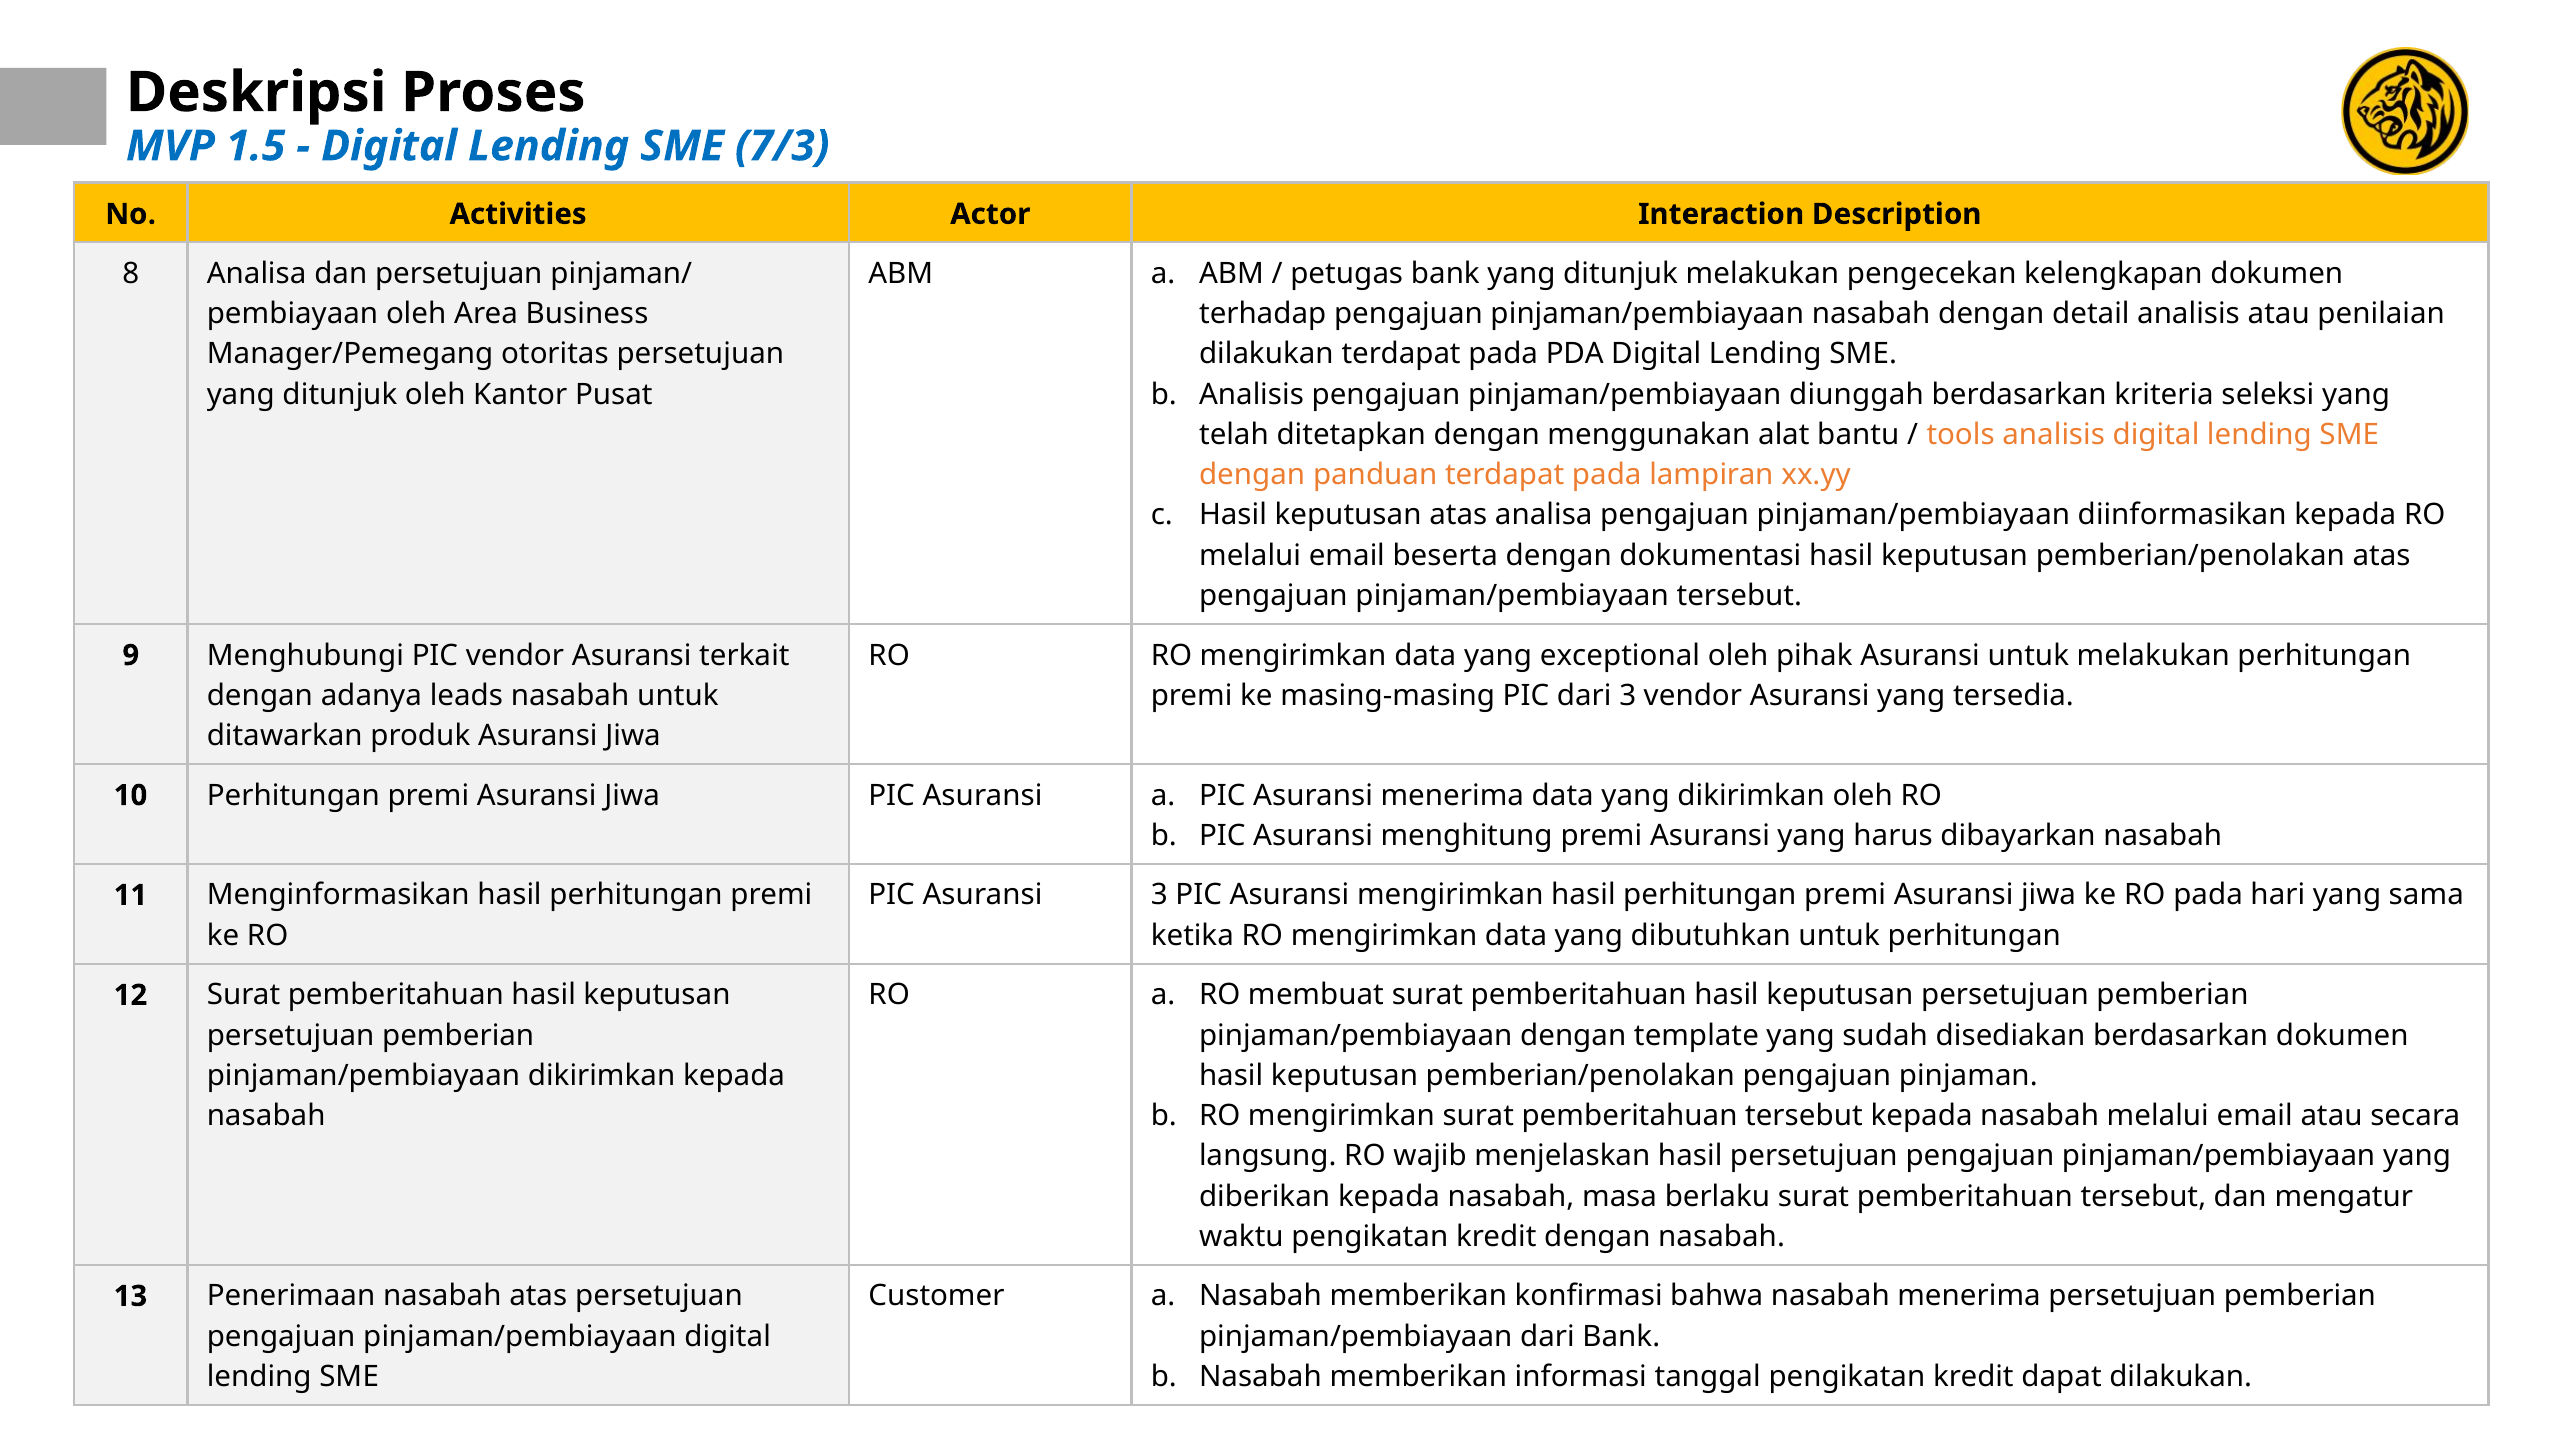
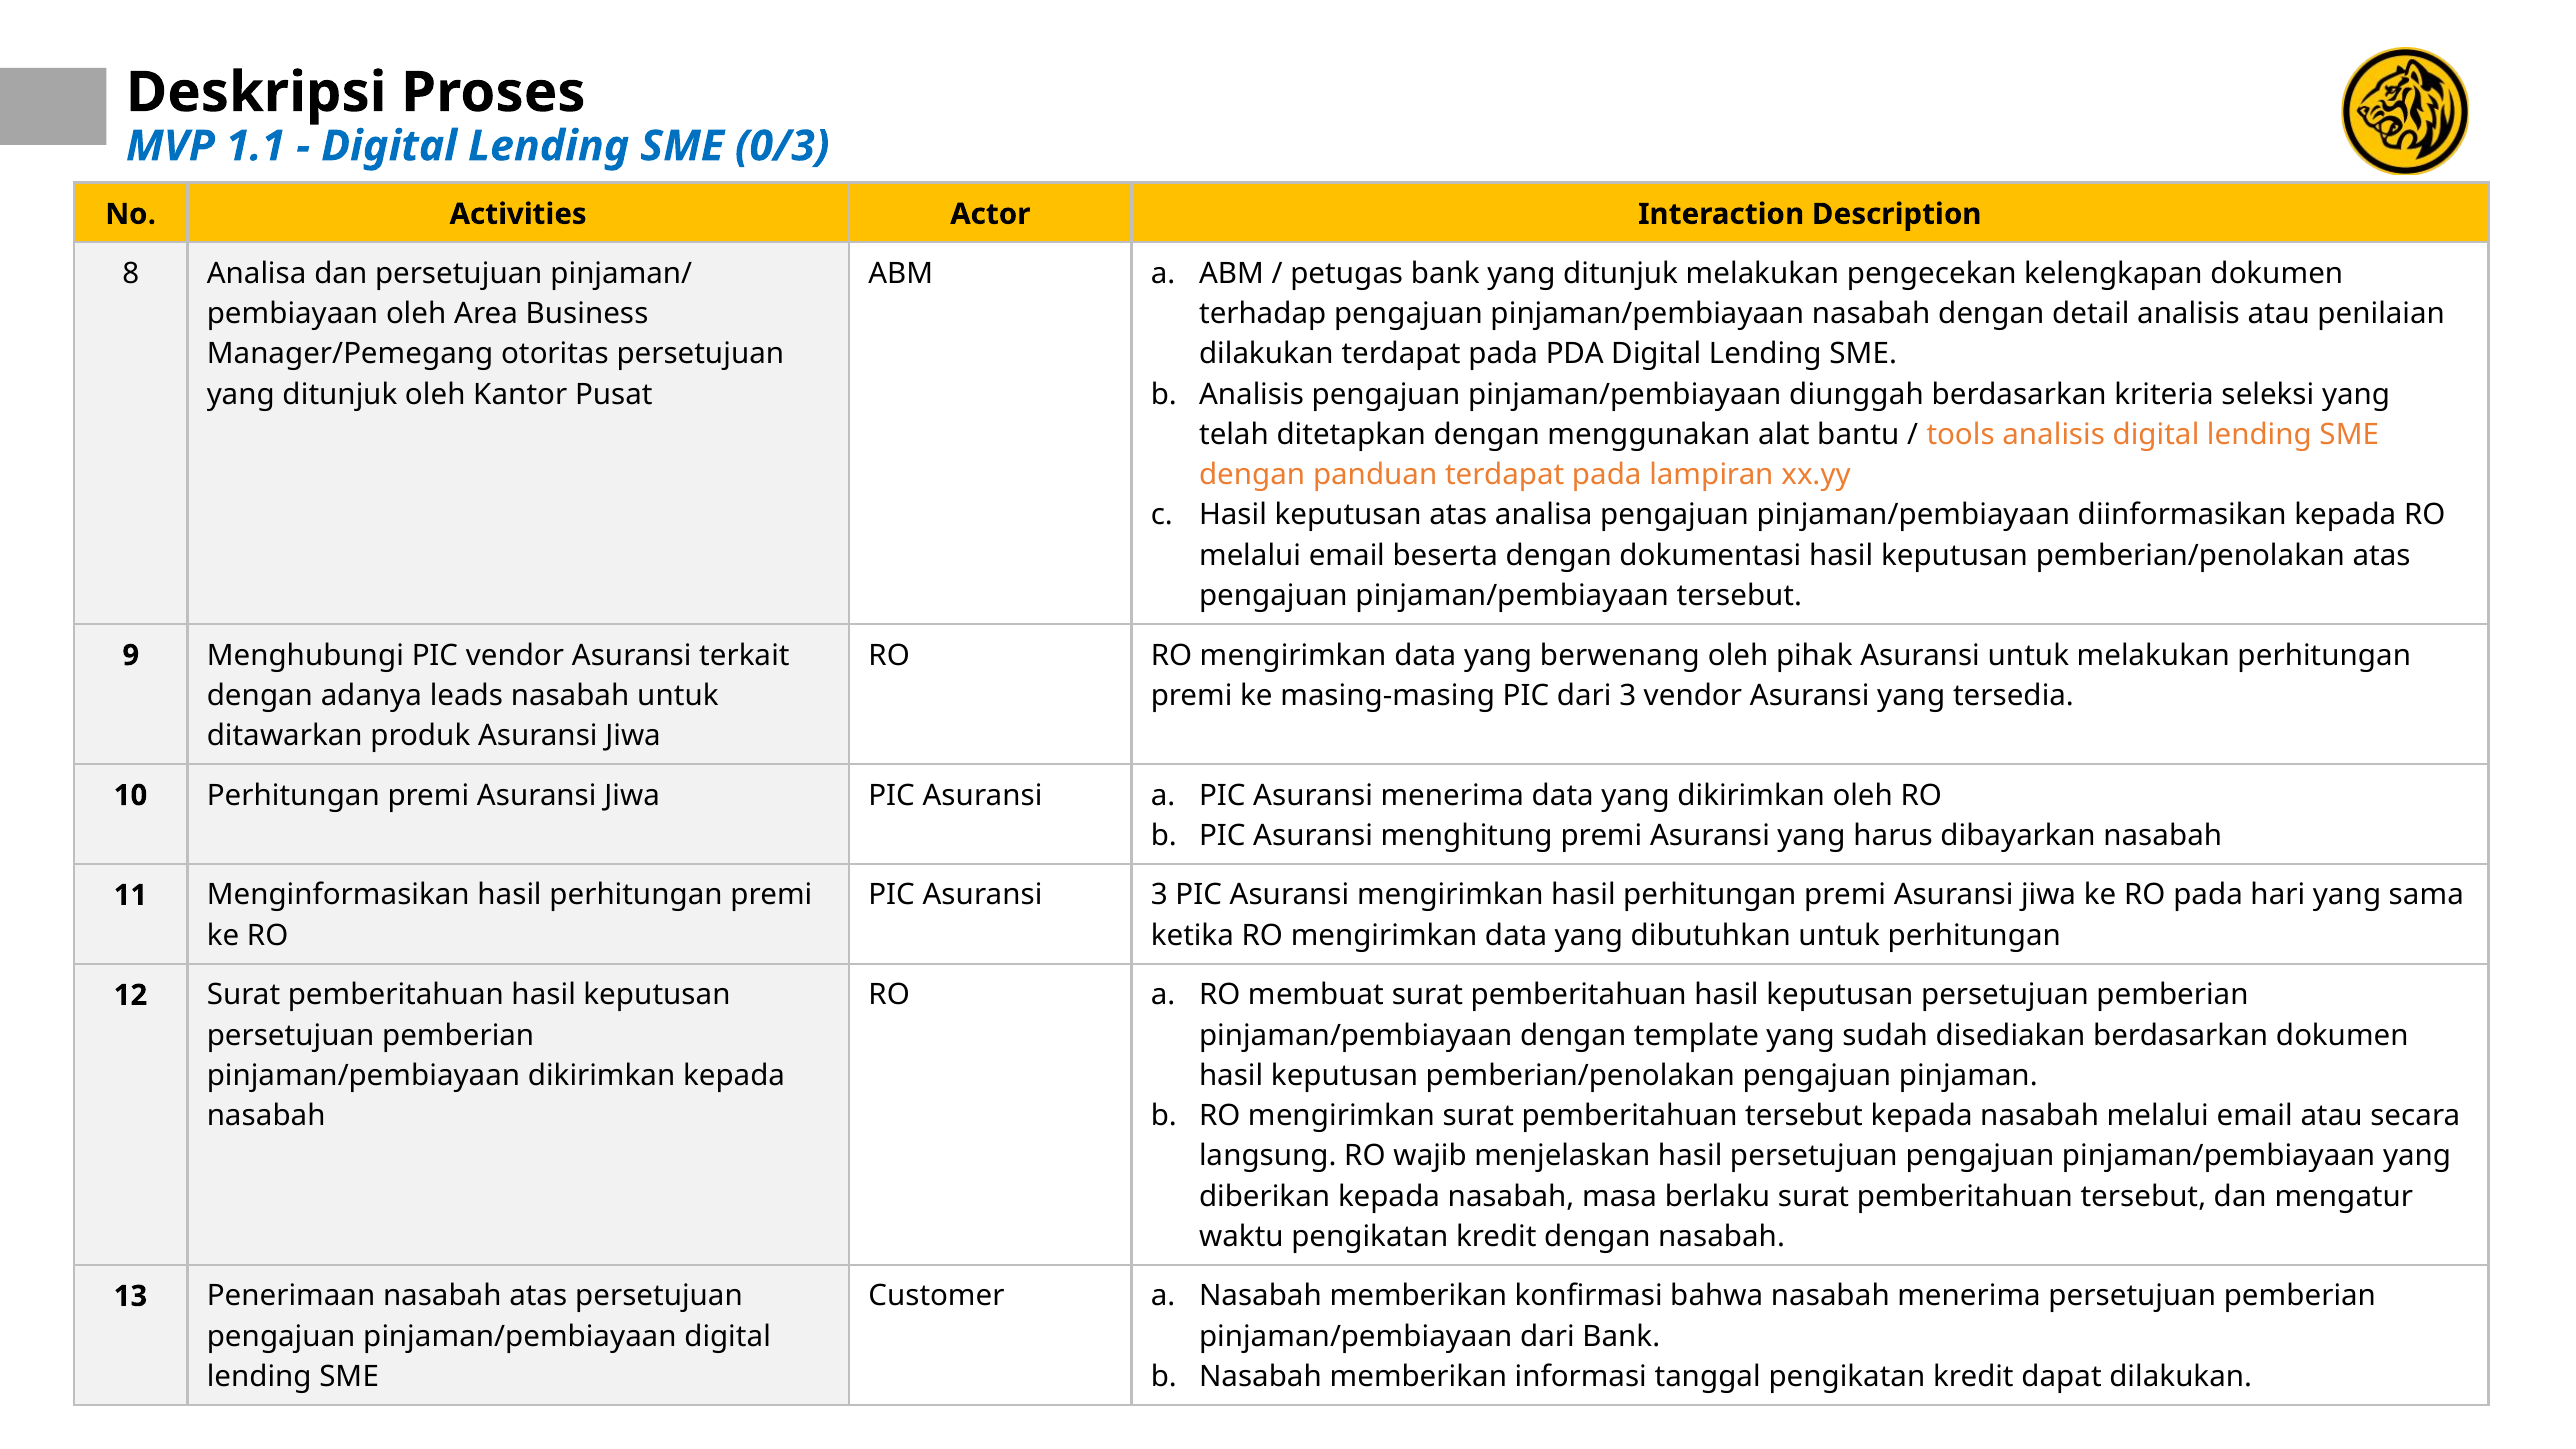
1.5: 1.5 -> 1.1
7/3: 7/3 -> 0/3
exceptional: exceptional -> berwenang
